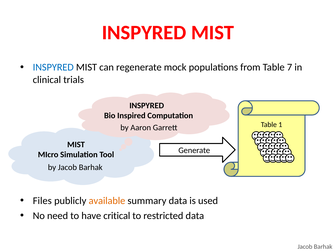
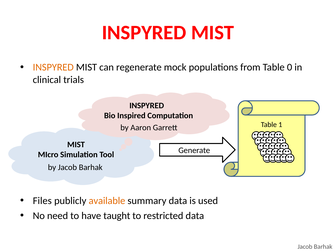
INSPYRED at (53, 67) colour: blue -> orange
7: 7 -> 0
critical: critical -> taught
